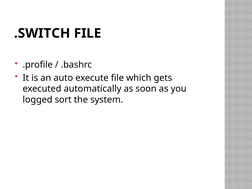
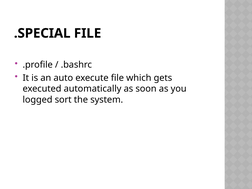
.SWITCH: .SWITCH -> .SPECIAL
